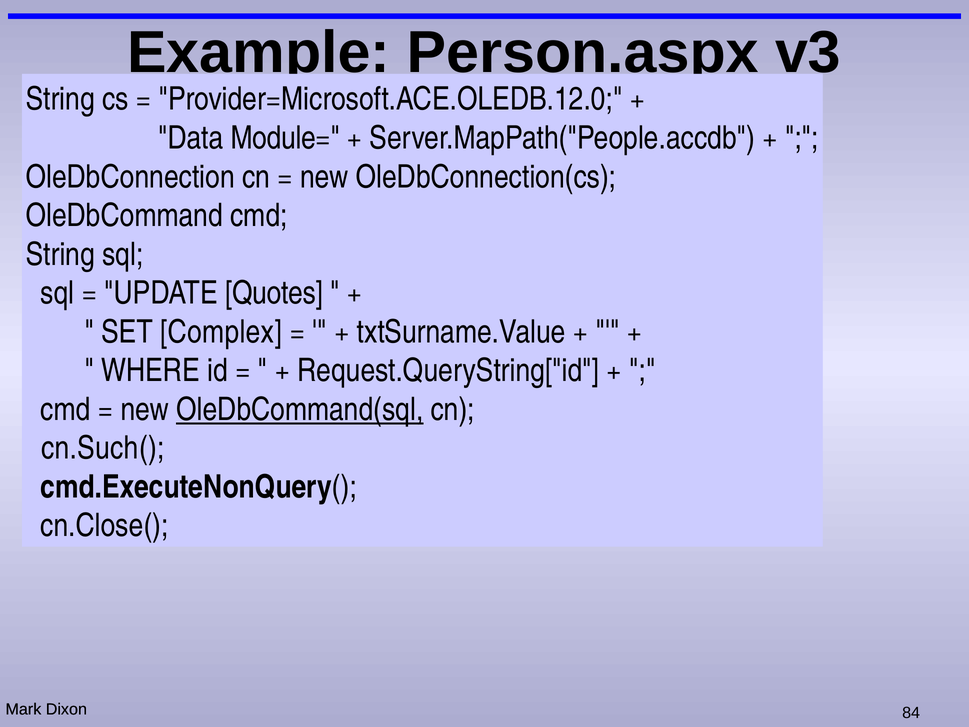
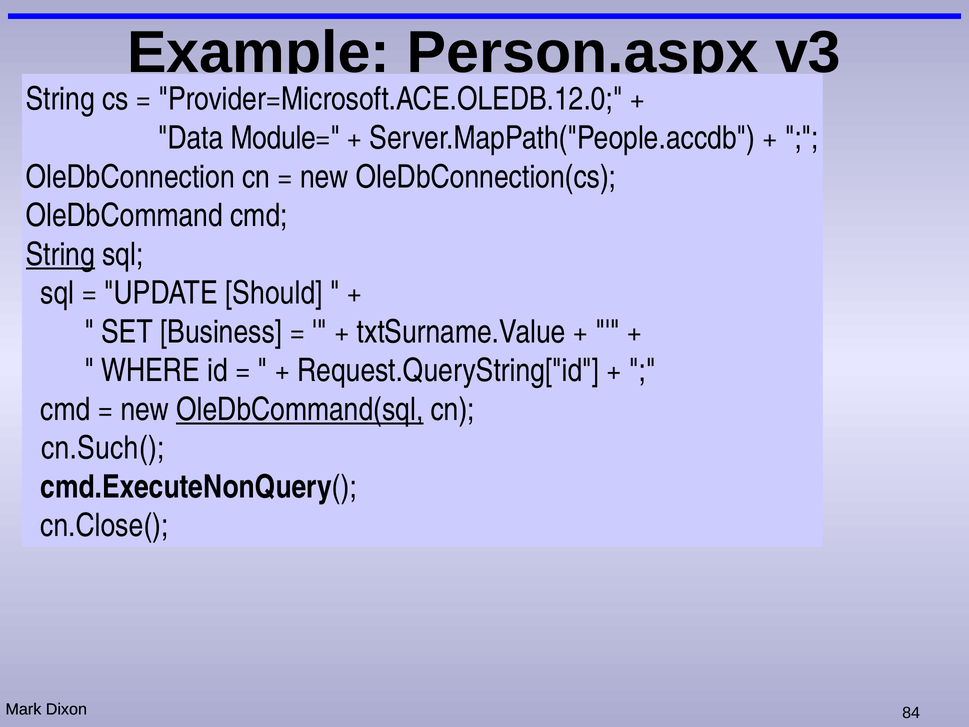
String at (60, 254) underline: none -> present
Quotes: Quotes -> Should
Complex: Complex -> Business
